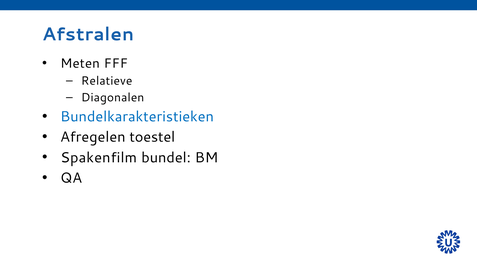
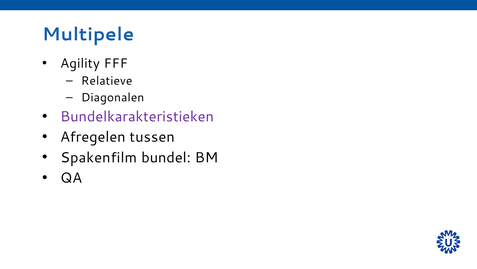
Afstralen: Afstralen -> Multipele
Meten: Meten -> Agility
Bundelkarakteristieken colour: blue -> purple
toestel: toestel -> tussen
